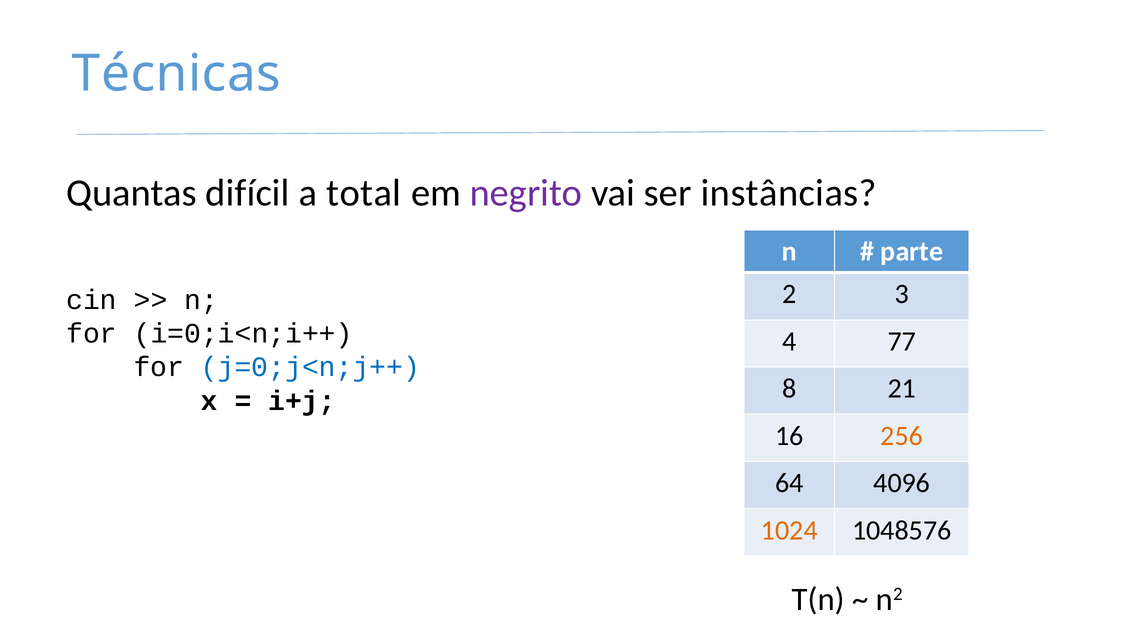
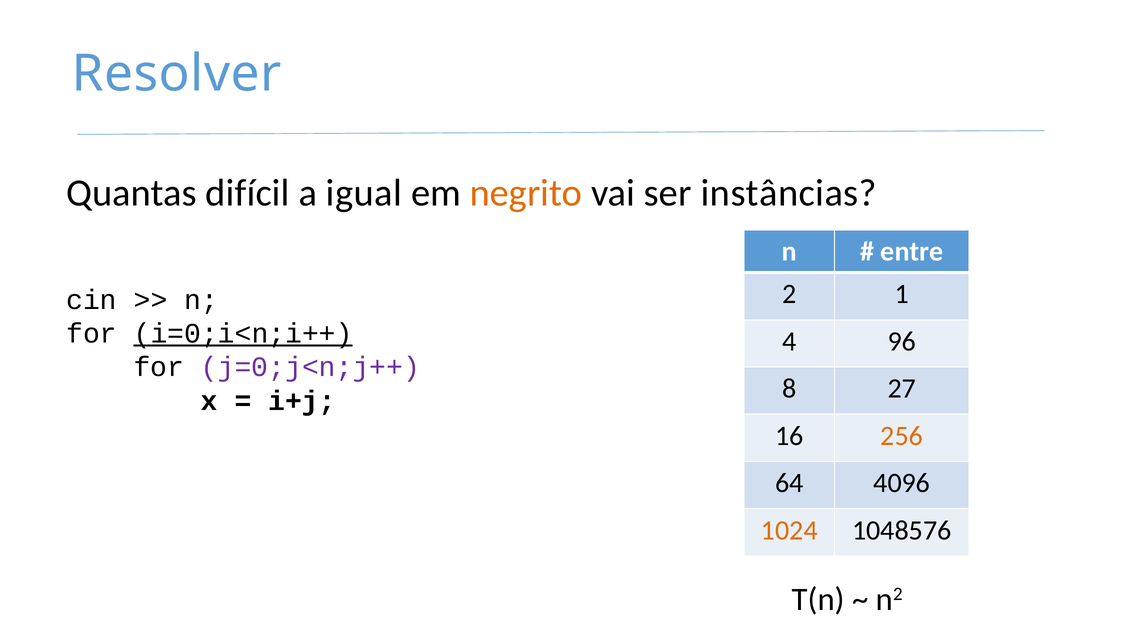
Técnicas: Técnicas -> Resolver
total: total -> igual
negrito colour: purple -> orange
parte: parte -> entre
3: 3 -> 1
i=0;i<n;i++ underline: none -> present
77: 77 -> 96
j=0;j<n;j++ colour: blue -> purple
21: 21 -> 27
